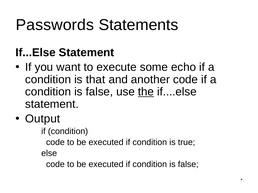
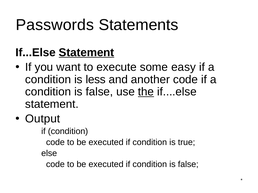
Statement at (86, 53) underline: none -> present
echo: echo -> easy
that: that -> less
